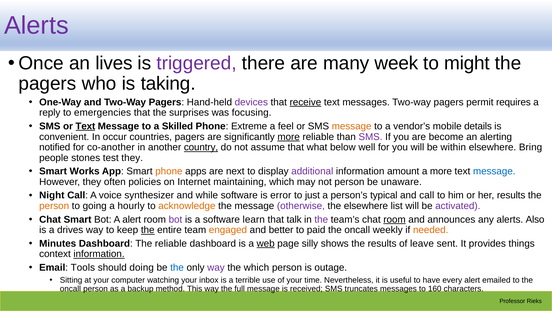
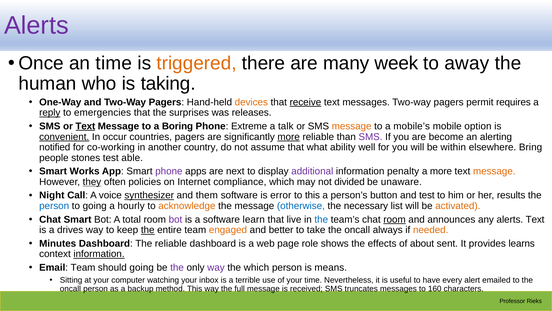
an lives: lives -> time
triggered colour: purple -> orange
might: might -> away
pagers at (47, 84): pagers -> human
devices colour: purple -> orange
reply underline: none -> present
focusing: focusing -> releases
Skilled: Skilled -> Boring
feel: feel -> talk
vendor’s: vendor’s -> mobile’s
details: details -> option
convenient underline: none -> present
co-another: co-another -> co-working
country underline: present -> none
below: below -> ability
test they: they -> able
phone at (169, 171) colour: orange -> purple
amount: amount -> penalty
message at (494, 171) colour: blue -> orange
they at (92, 182) underline: none -> present
maintaining: maintaining -> compliance
not person: person -> divided
synthesizer underline: none -> present
while: while -> them
to just: just -> this
typical: typical -> button
and call: call -> test
person at (54, 206) colour: orange -> blue
otherwise colour: purple -> blue
the elsewhere: elsewhere -> necessary
activated colour: purple -> orange
A alert: alert -> total
talk: talk -> live
the at (321, 219) colour: purple -> blue
alerts Also: Also -> Text
paid: paid -> take
weekly: weekly -> always
web underline: present -> none
silly: silly -> role
the results: results -> effects
leave: leave -> about
things: things -> learns
Email Tools: Tools -> Team
should doing: doing -> going
the at (177, 267) colour: blue -> purple
outage: outage -> means
